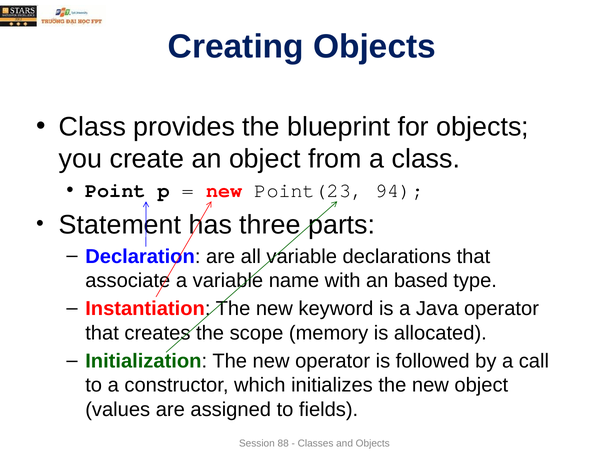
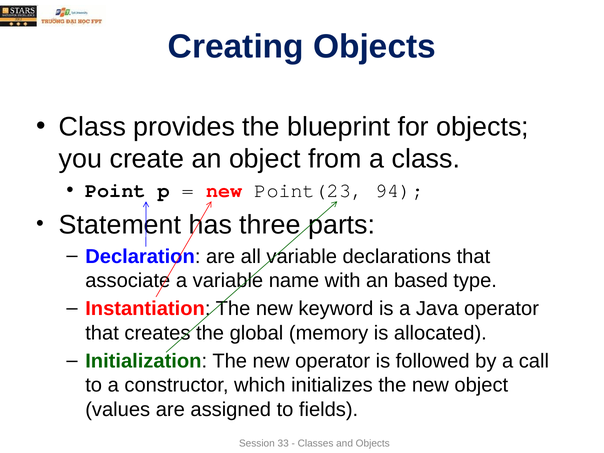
scope: scope -> global
88: 88 -> 33
